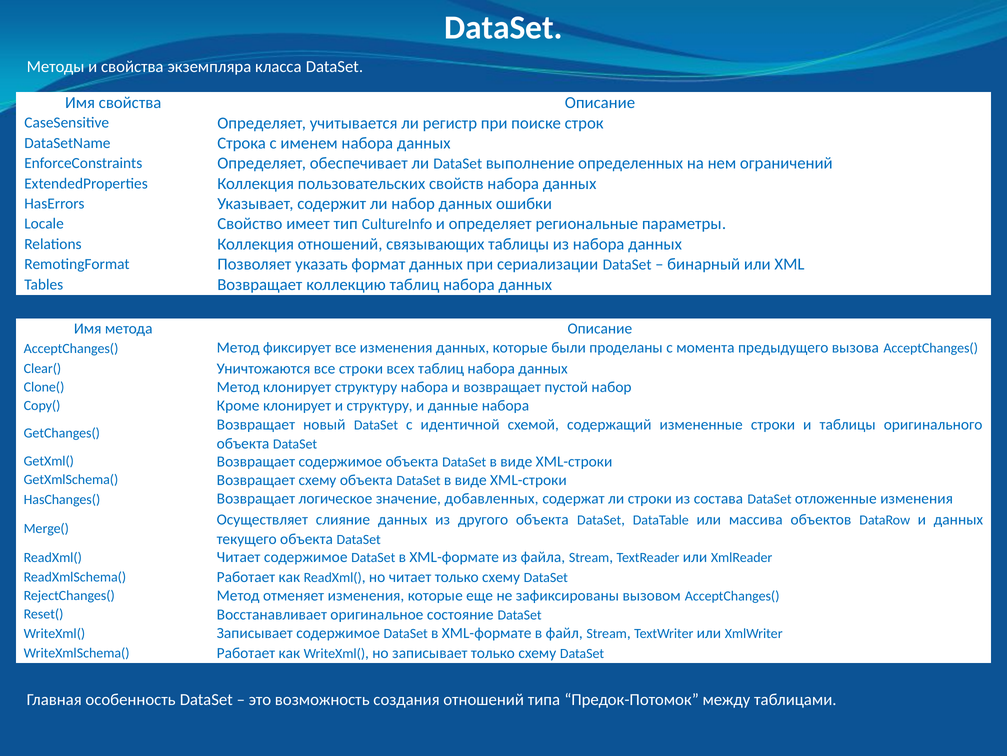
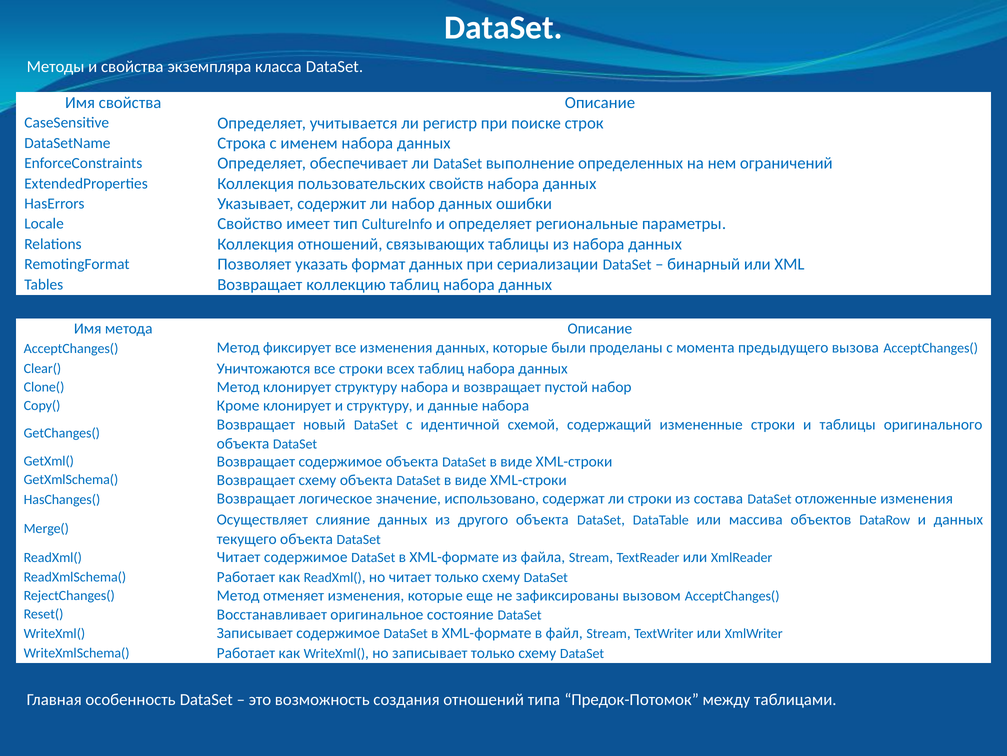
добавленных: добавленных -> использовано
